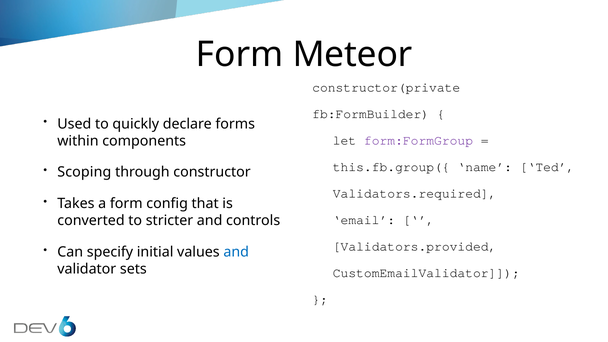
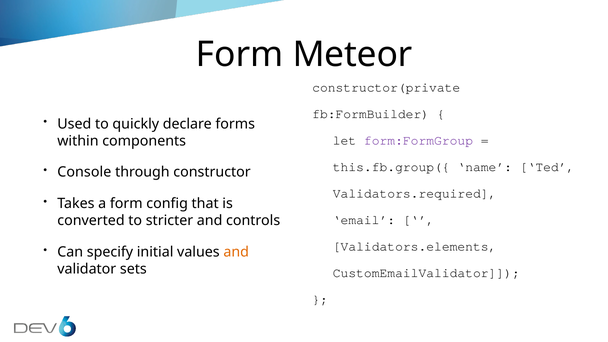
Scoping: Scoping -> Console
Validators.provided: Validators.provided -> Validators.elements
and at (236, 252) colour: blue -> orange
